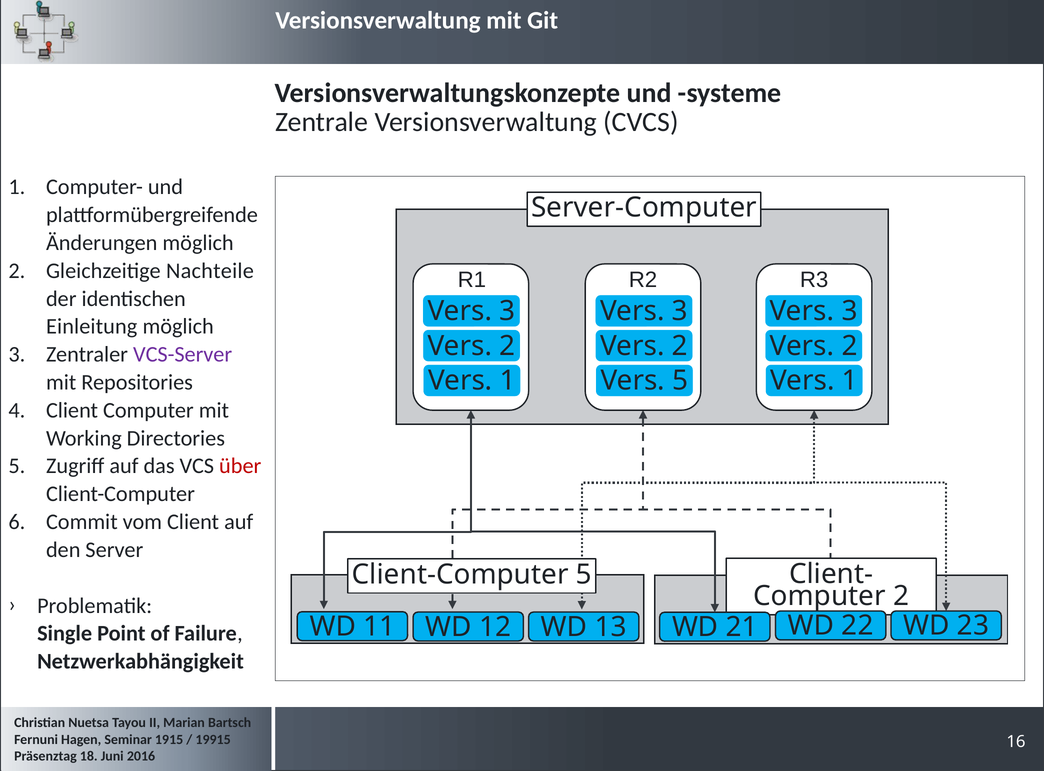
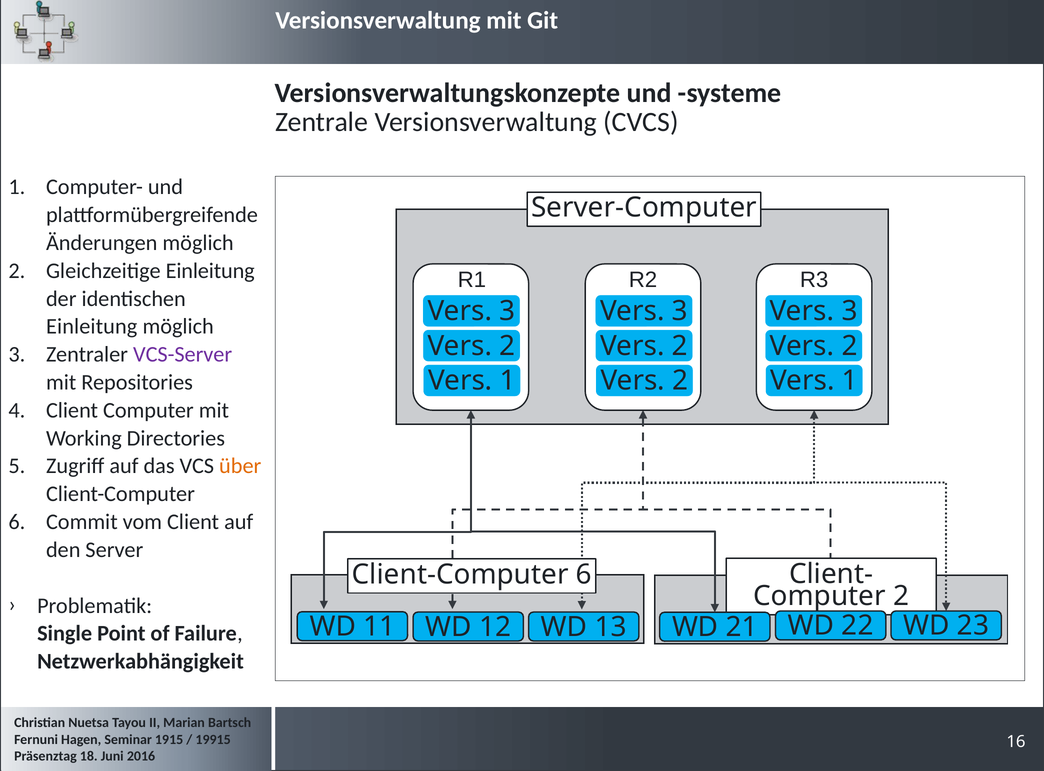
Gleichzeitige Nachteile: Nachteile -> Einleitung
5 at (680, 381): 5 -> 2
über colour: red -> orange
5 at (584, 575): 5 -> 6
